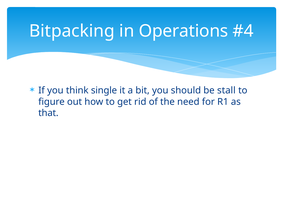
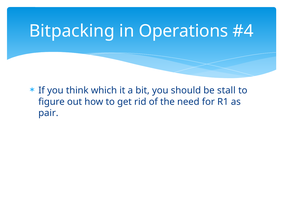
single: single -> which
that: that -> pair
